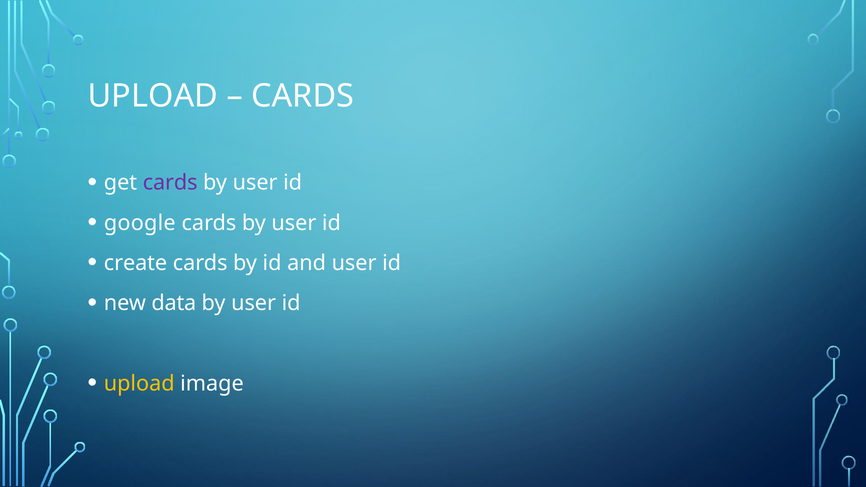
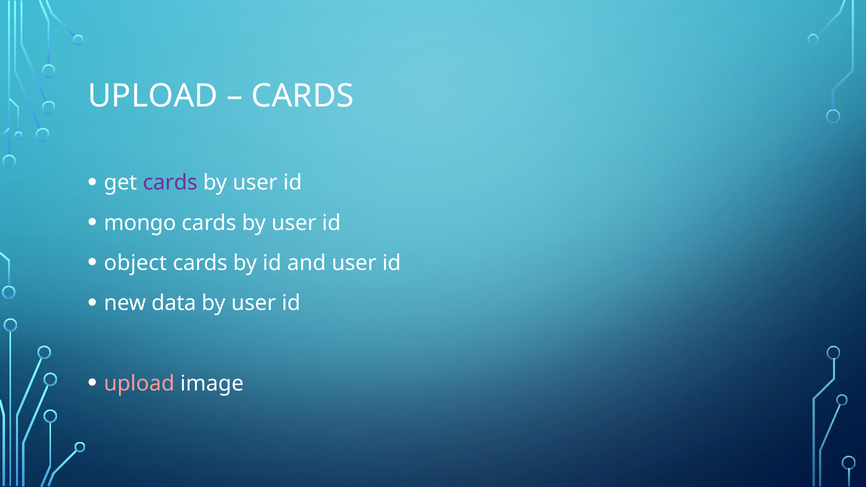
google: google -> mongo
create: create -> object
upload at (139, 384) colour: yellow -> pink
